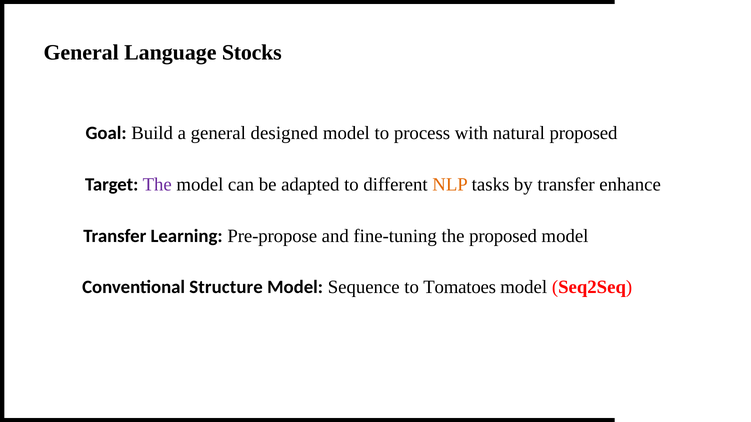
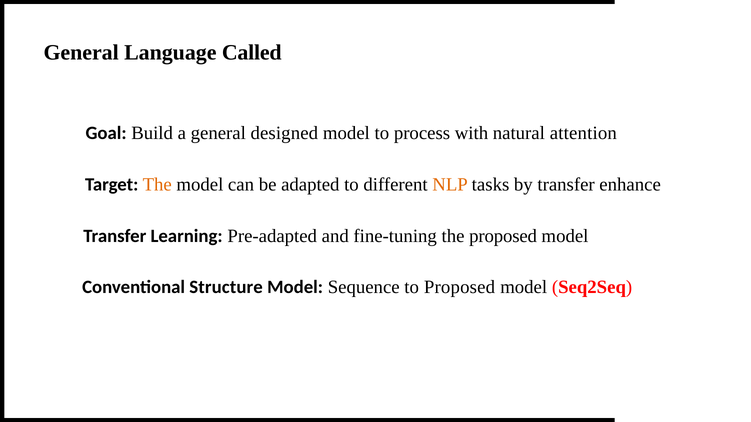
Stocks: Stocks -> Called
natural proposed: proposed -> attention
The at (157, 185) colour: purple -> orange
Pre-propose: Pre-propose -> Pre-adapted
to Tomatoes: Tomatoes -> Proposed
